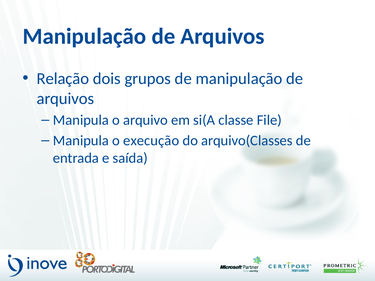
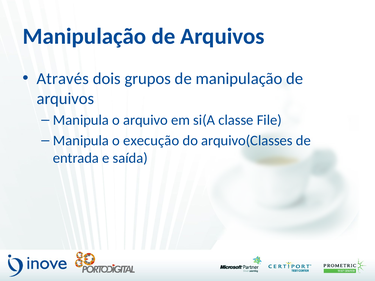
Relação: Relação -> Através
